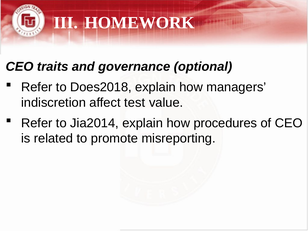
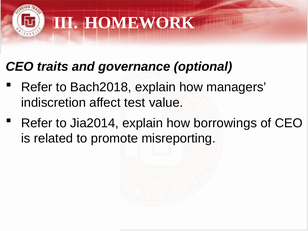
Does2018: Does2018 -> Bach2018
procedures: procedures -> borrowings
